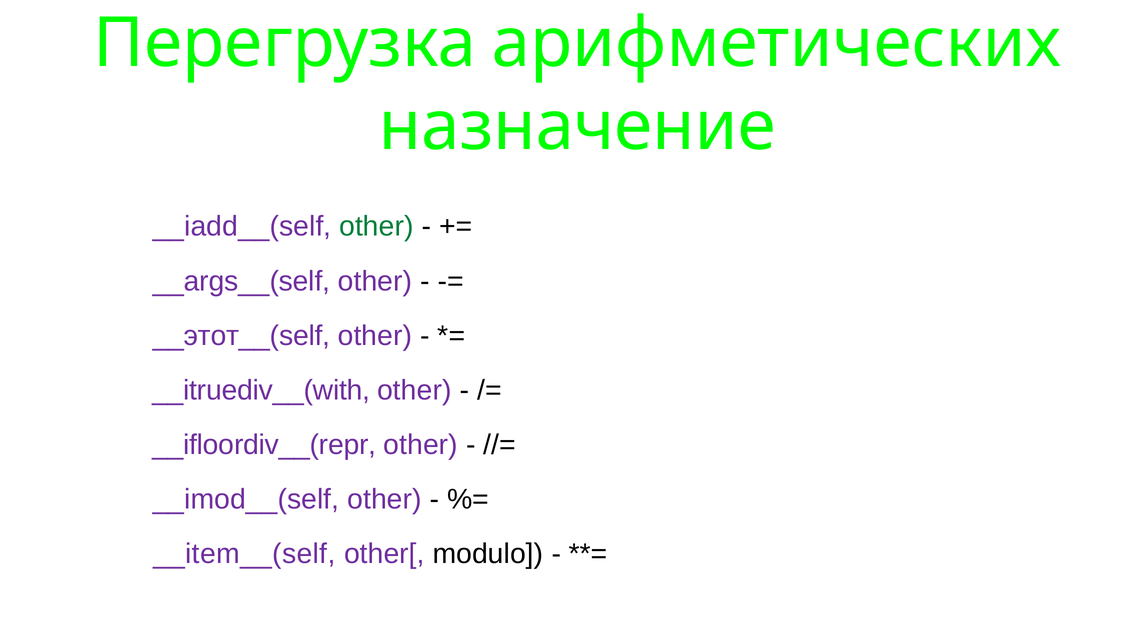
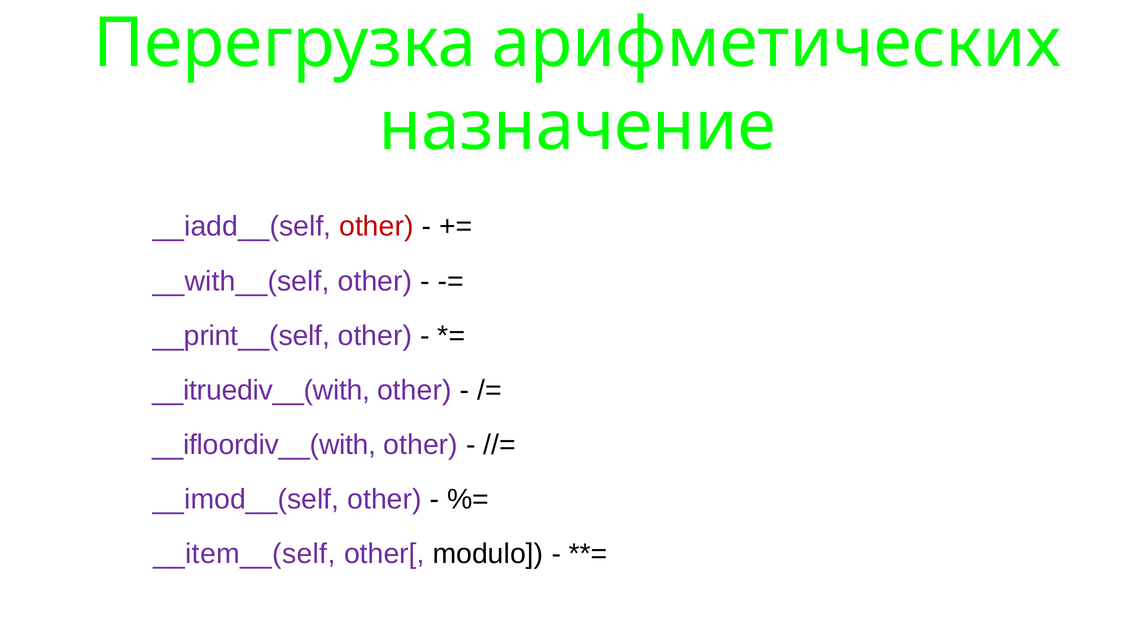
other at (376, 227) colour: green -> red
__args__(self: __args__(self -> __with__(self
__этот__(self: __этот__(self -> __print__(self
__ifloordiv__(repr: __ifloordiv__(repr -> __ifloordiv__(with
